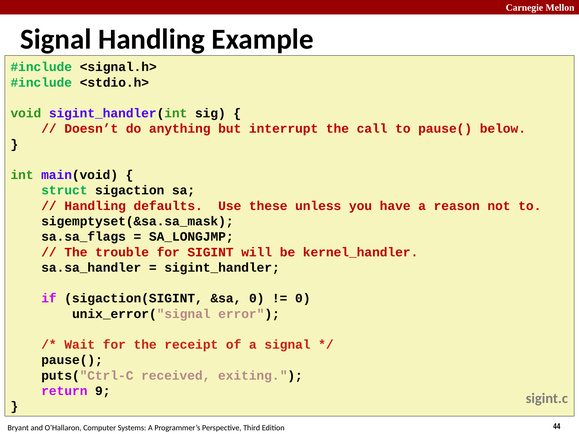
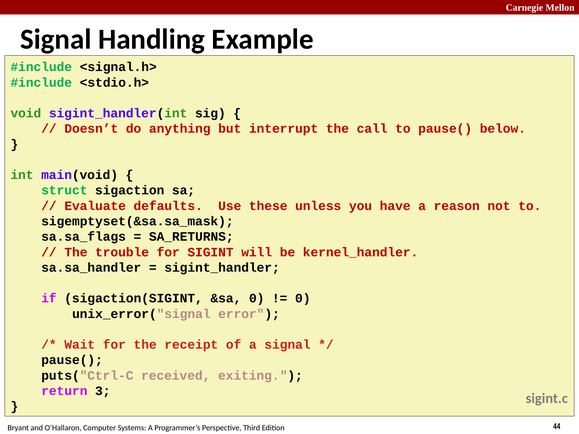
Handling at (95, 206): Handling -> Evaluate
SA_LONGJMP: SA_LONGJMP -> SA_RETURNS
9: 9 -> 3
